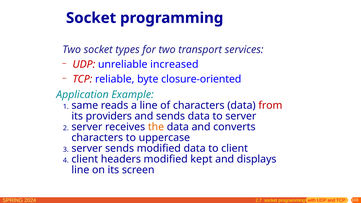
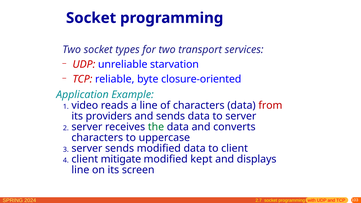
increased: increased -> starvation
same: same -> video
the colour: orange -> green
headers: headers -> mitigate
